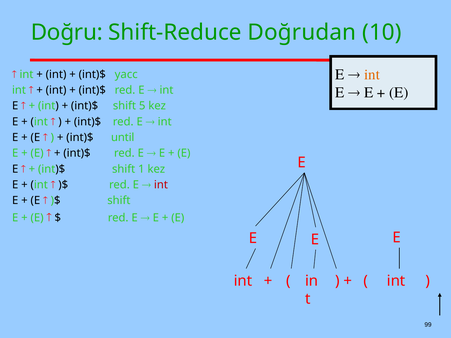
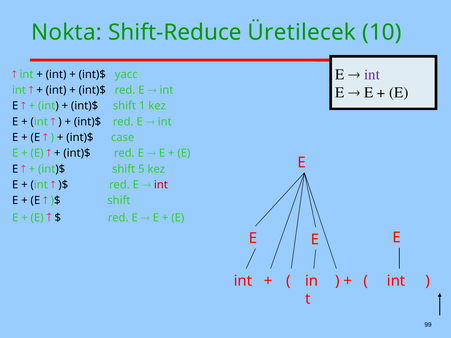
Doğru: Doğru -> Nokta
Doğrudan: Doğrudan -> Üretilecek
int at (372, 75) colour: orange -> purple
5: 5 -> 1
until: until -> case
1: 1 -> 5
